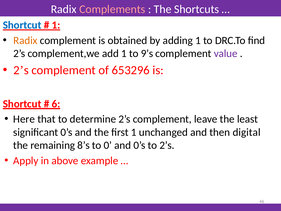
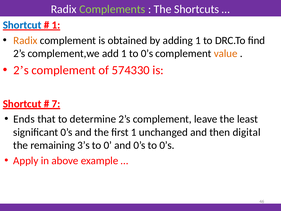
Complements colour: pink -> light green
1 to 9’s: 9’s -> 0’s
value colour: purple -> orange
653296: 653296 -> 574330
6: 6 -> 7
Here: Here -> Ends
8’s: 8’s -> 3’s
0’s to 2’s: 2’s -> 0’s
